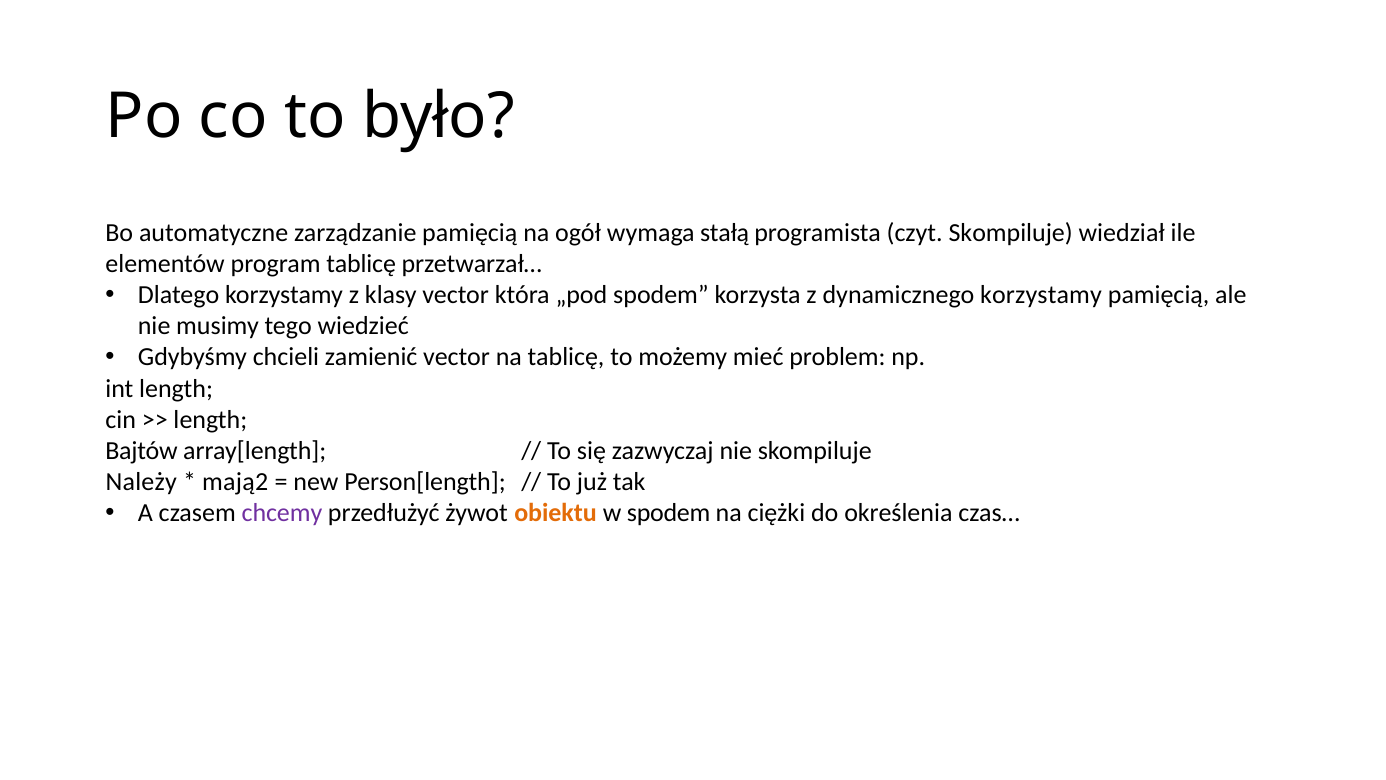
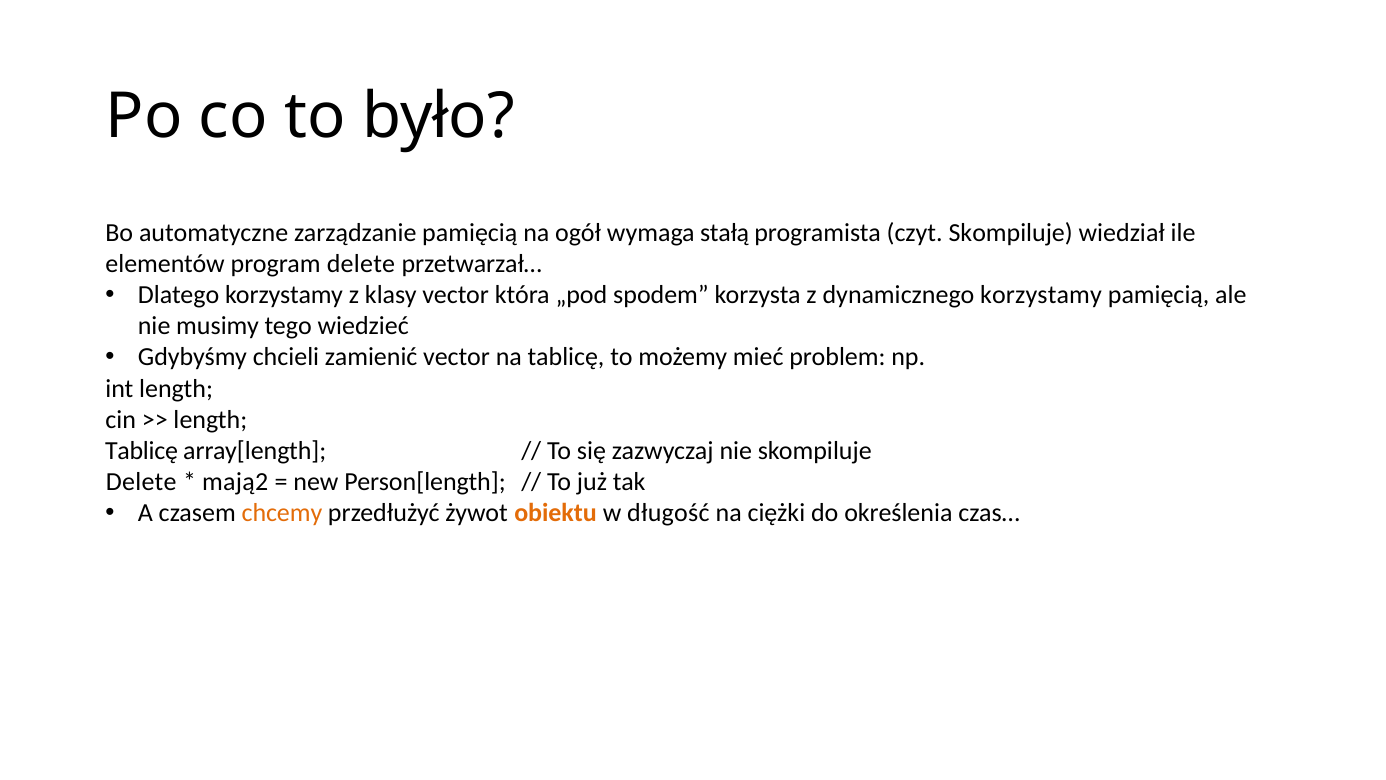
program tablicę: tablicę -> delete
Bajtów at (141, 451): Bajtów -> Tablicę
Należy at (141, 482): Należy -> Delete
chcemy colour: purple -> orange
w spodem: spodem -> długość
